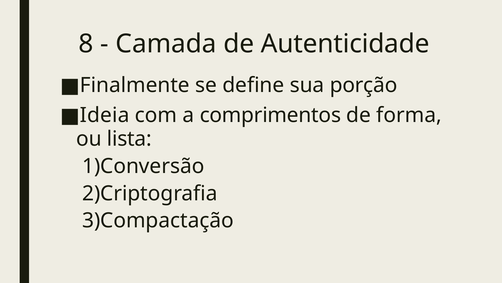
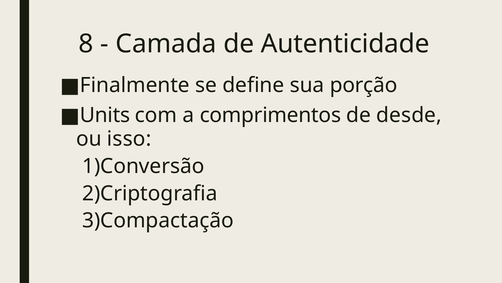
Ideia: Ideia -> Units
forma: forma -> desde
lista: lista -> isso
